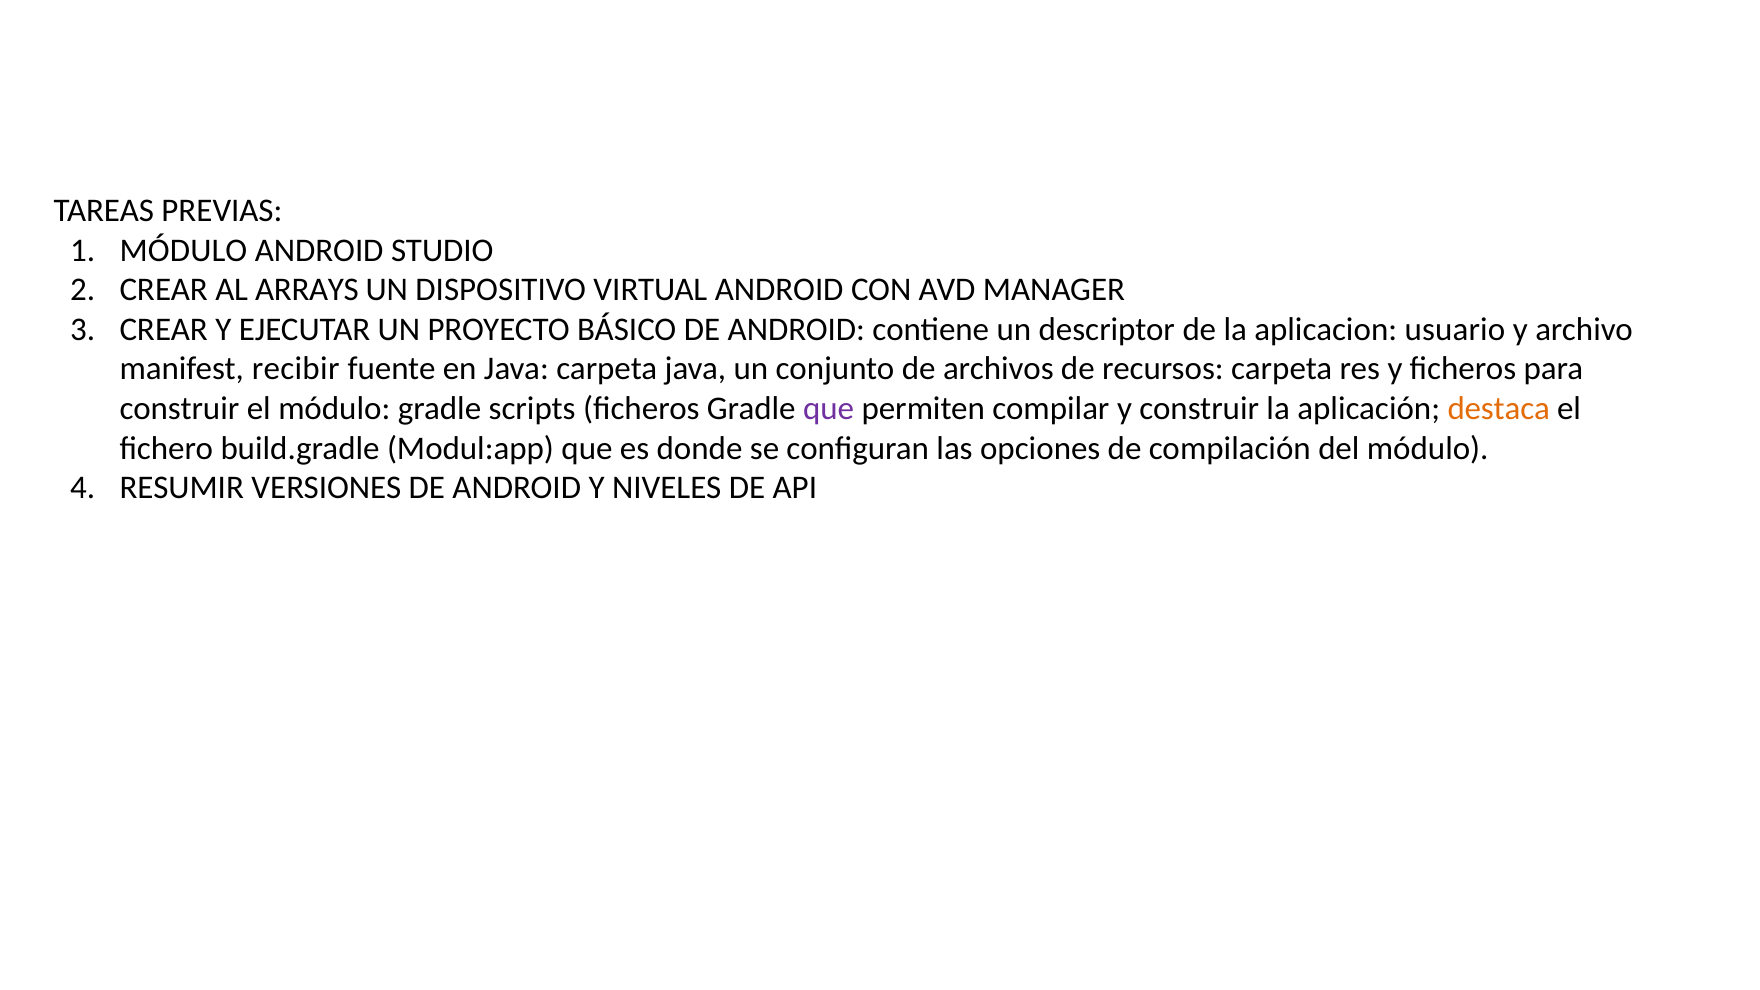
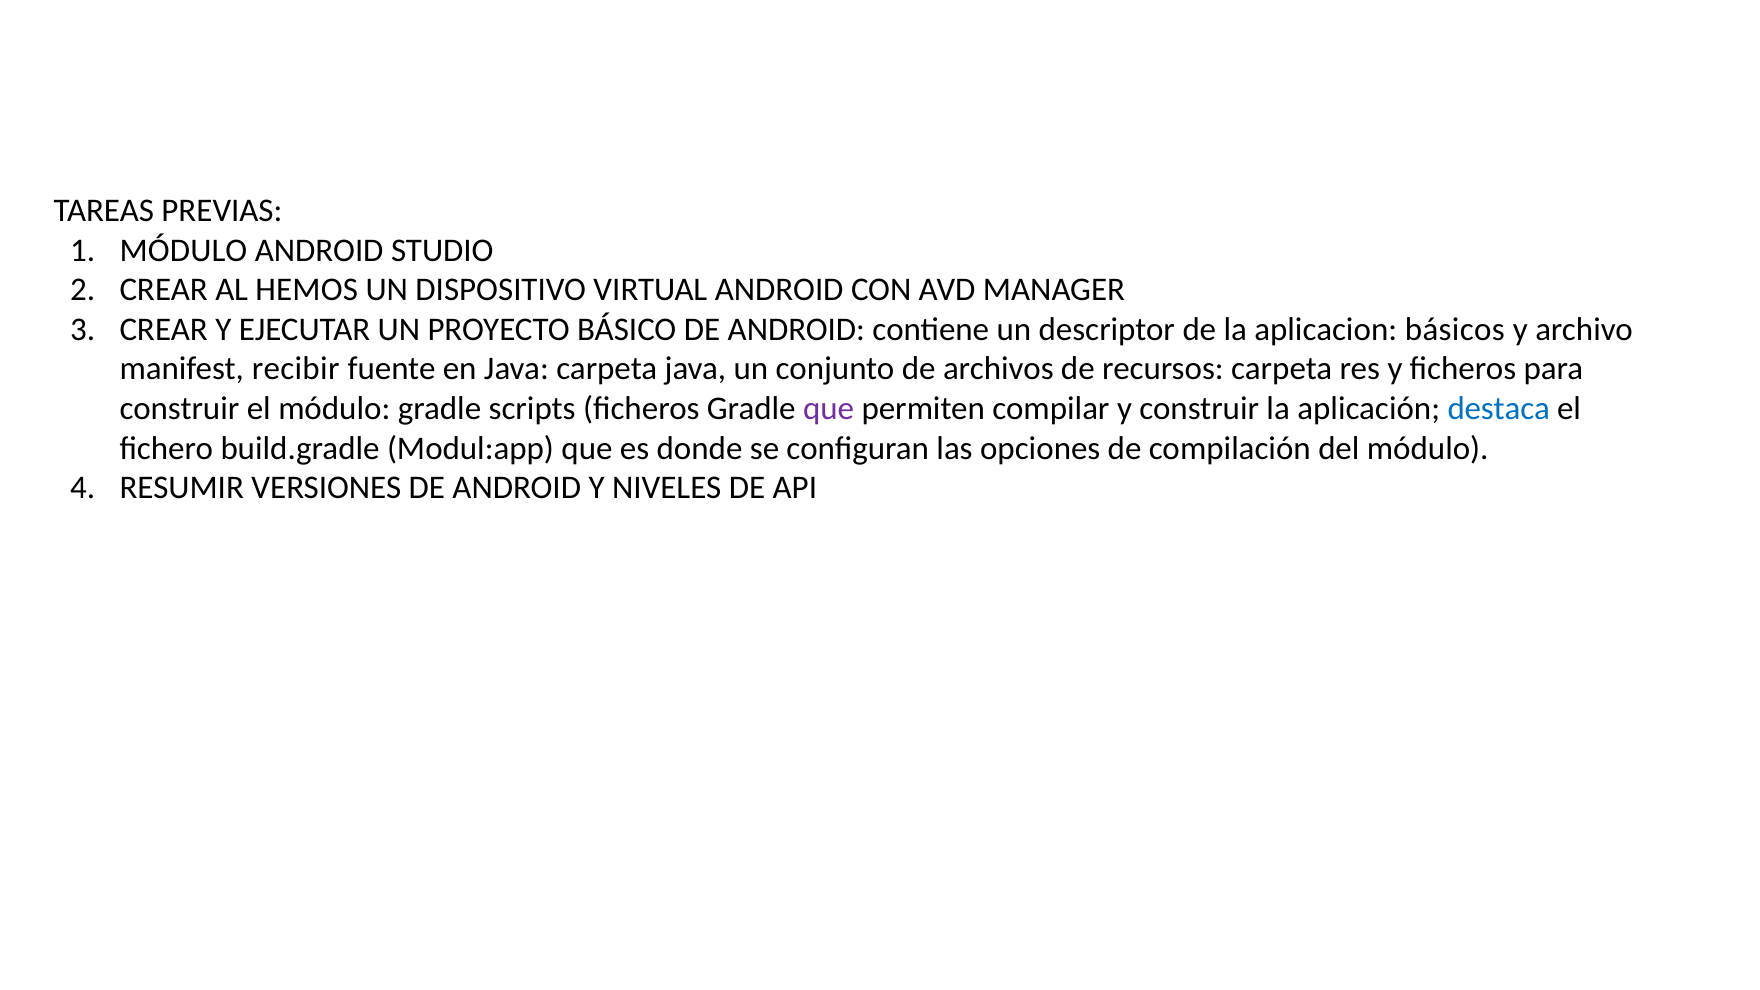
ARRAYS: ARRAYS -> HEMOS
usuario: usuario -> básicos
destaca colour: orange -> blue
